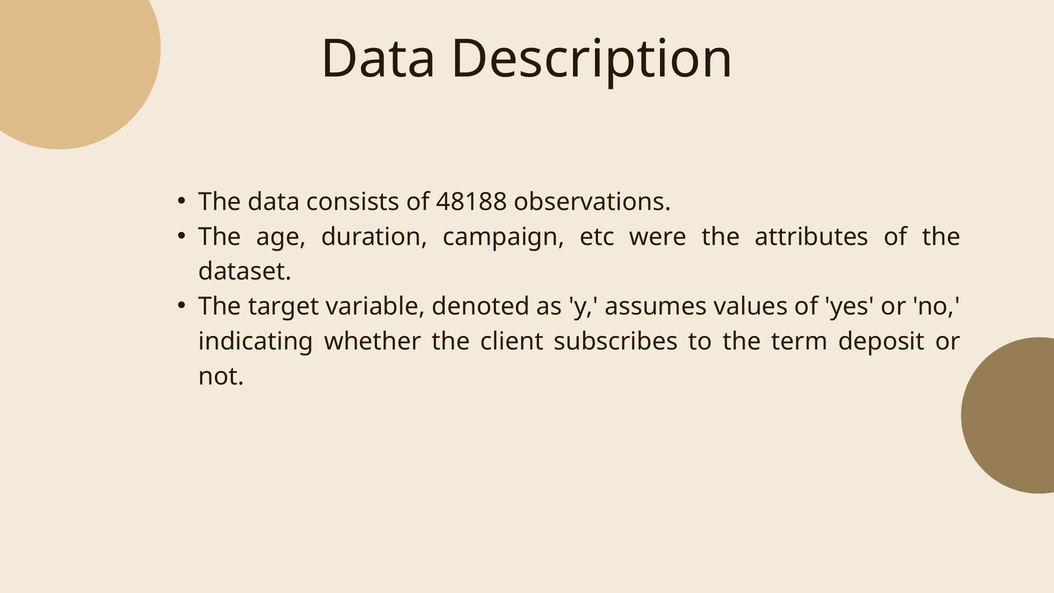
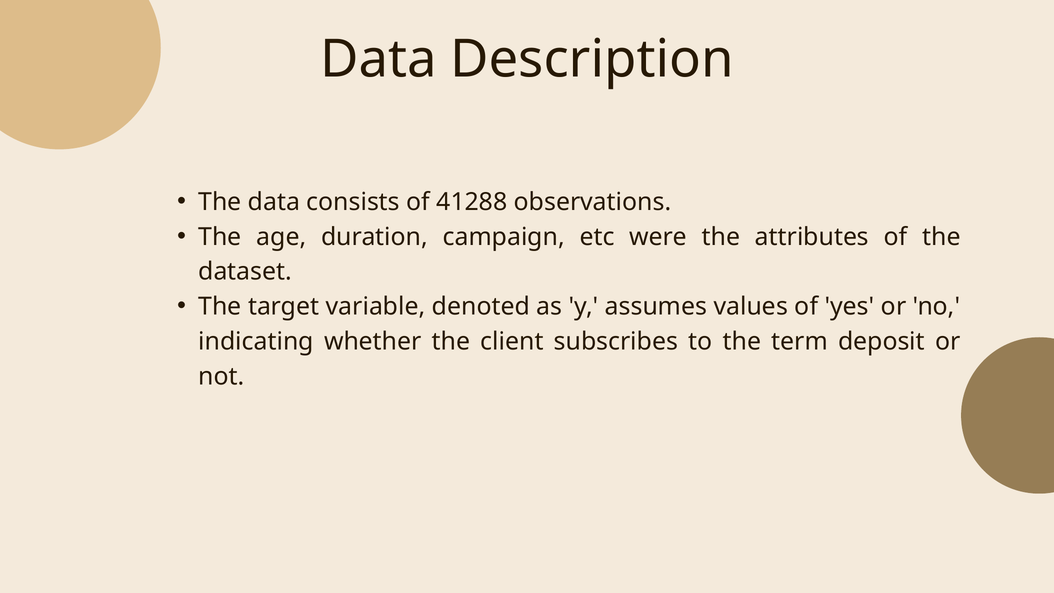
48188: 48188 -> 41288
